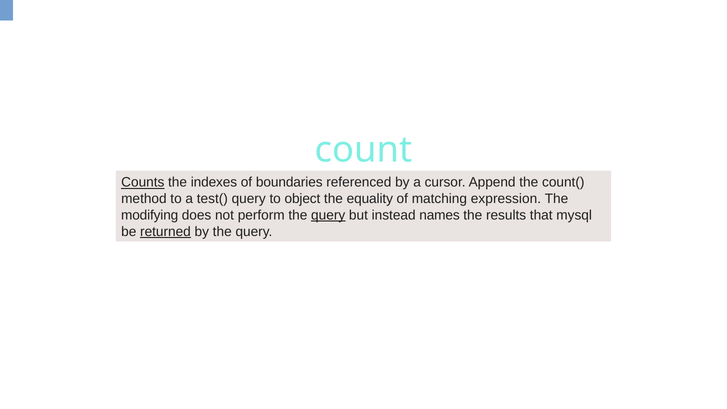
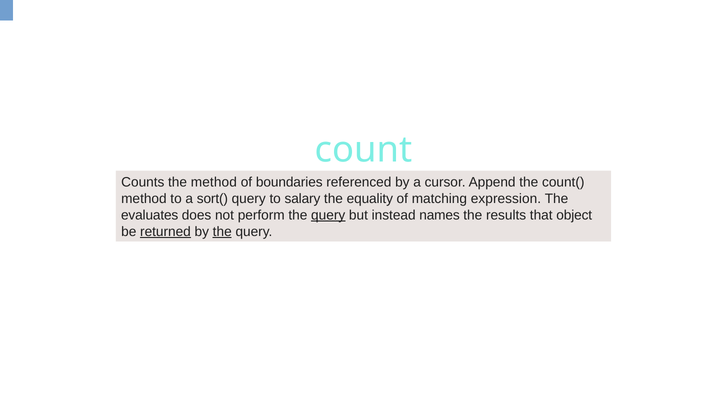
Counts underline: present -> none
the indexes: indexes -> method
test(: test( -> sort(
object: object -> salary
modifying: modifying -> evaluates
mysql: mysql -> object
the at (222, 232) underline: none -> present
